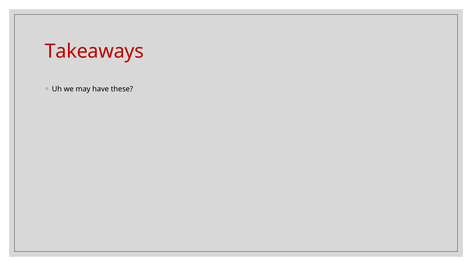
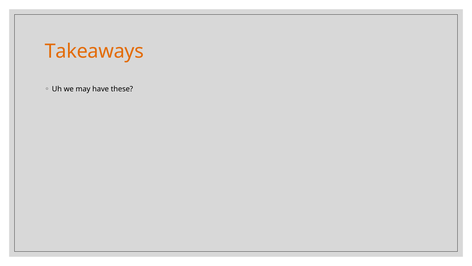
Takeaways colour: red -> orange
